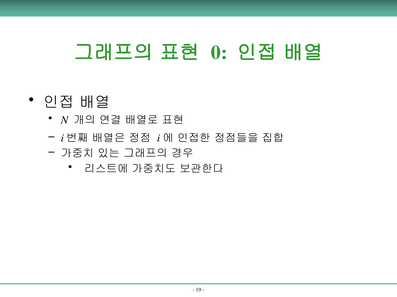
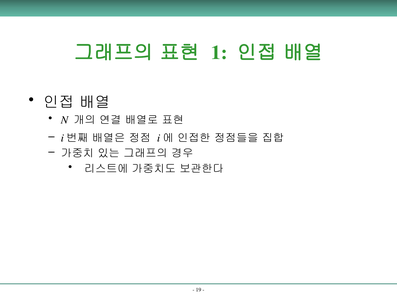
0: 0 -> 1
